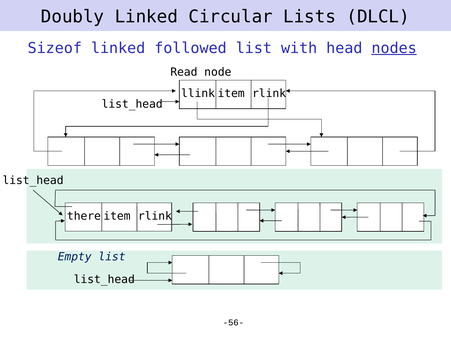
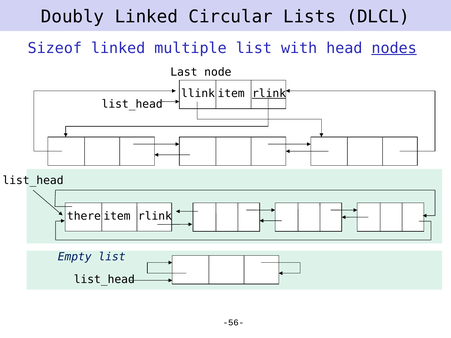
followed: followed -> multiple
Read: Read -> Last
rlink at (269, 94) underline: none -> present
